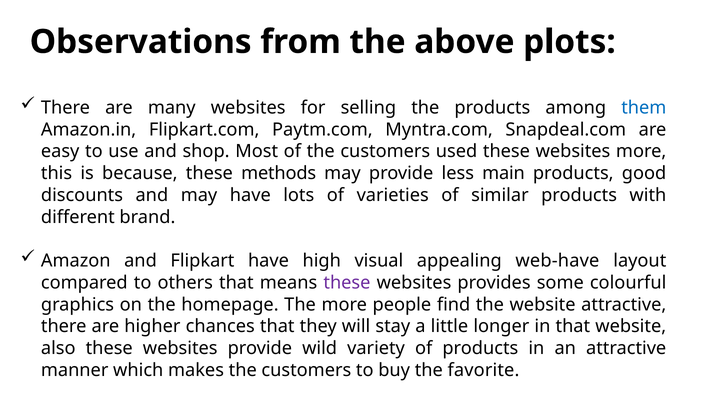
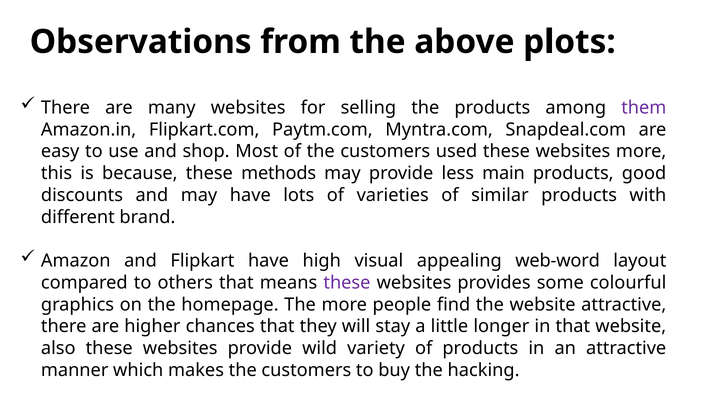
them colour: blue -> purple
web-have: web-have -> web-word
favorite: favorite -> hacking
